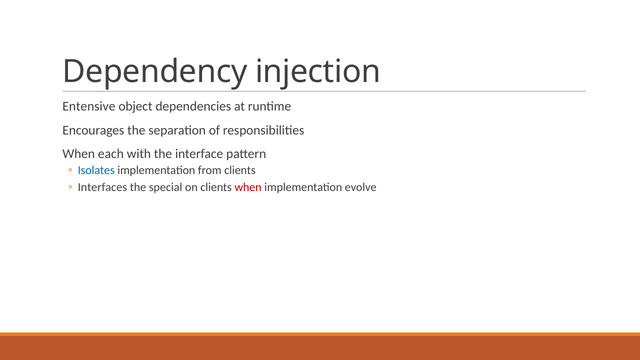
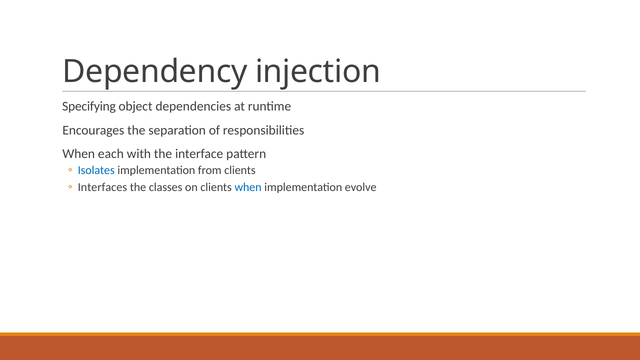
Entensive: Entensive -> Specifying
special: special -> classes
when at (248, 187) colour: red -> blue
